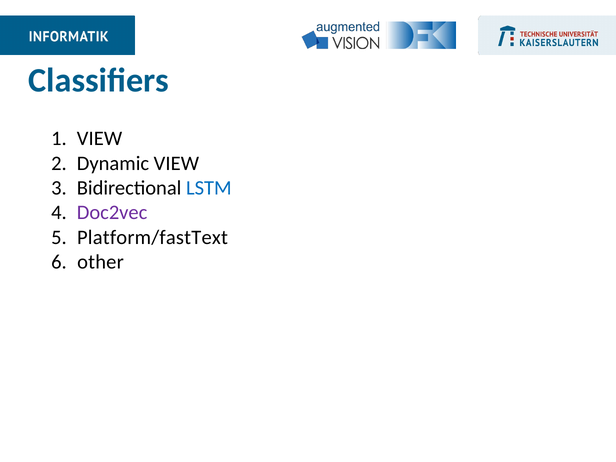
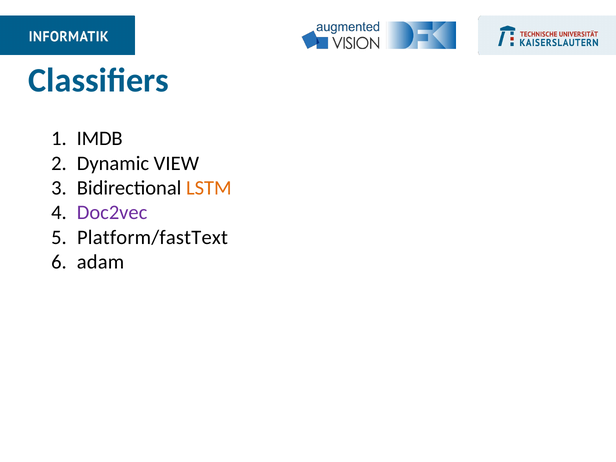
VIEW at (100, 139): VIEW -> IMDB
LSTM colour: blue -> orange
other: other -> adam
